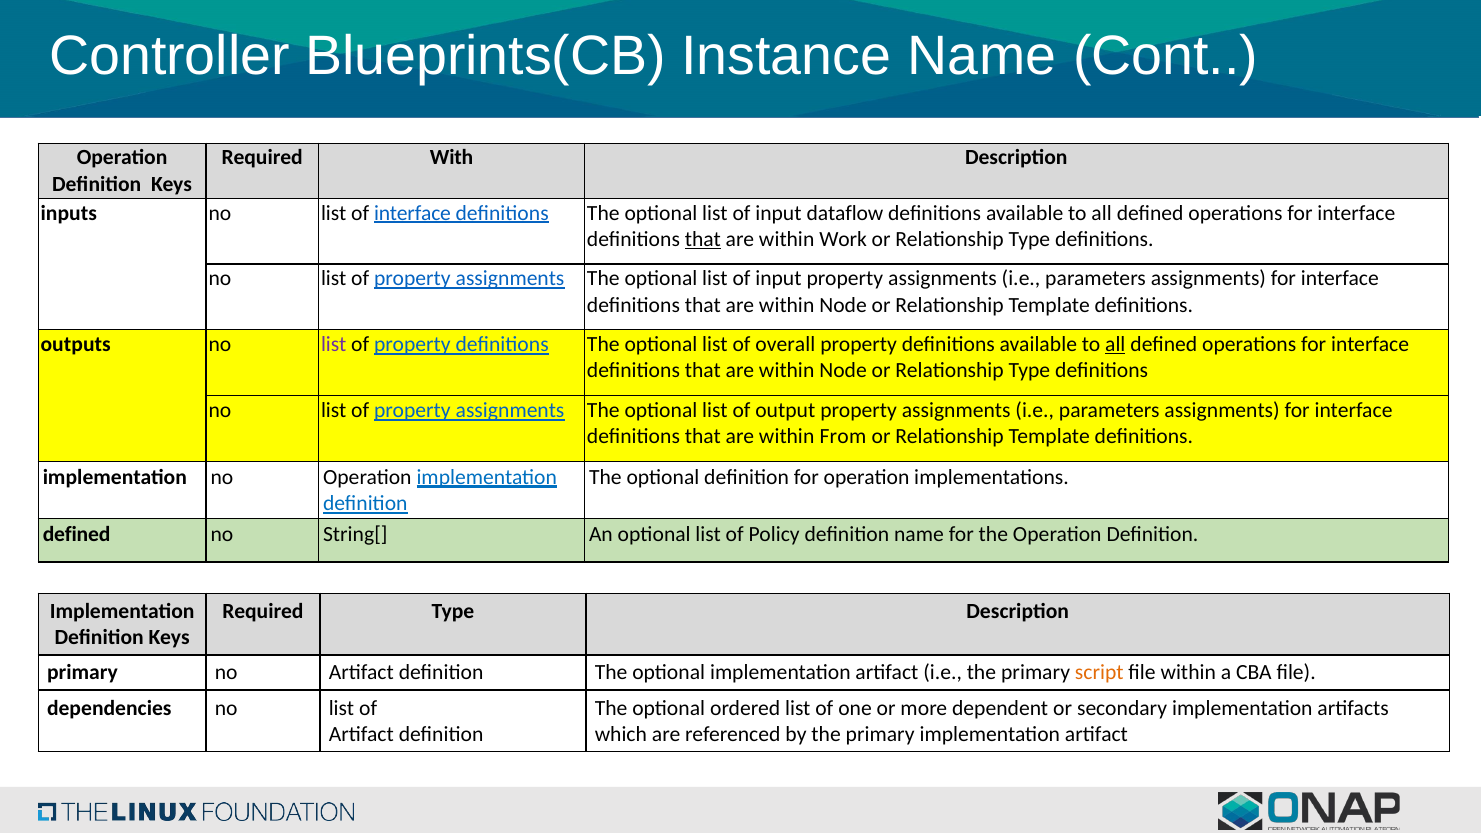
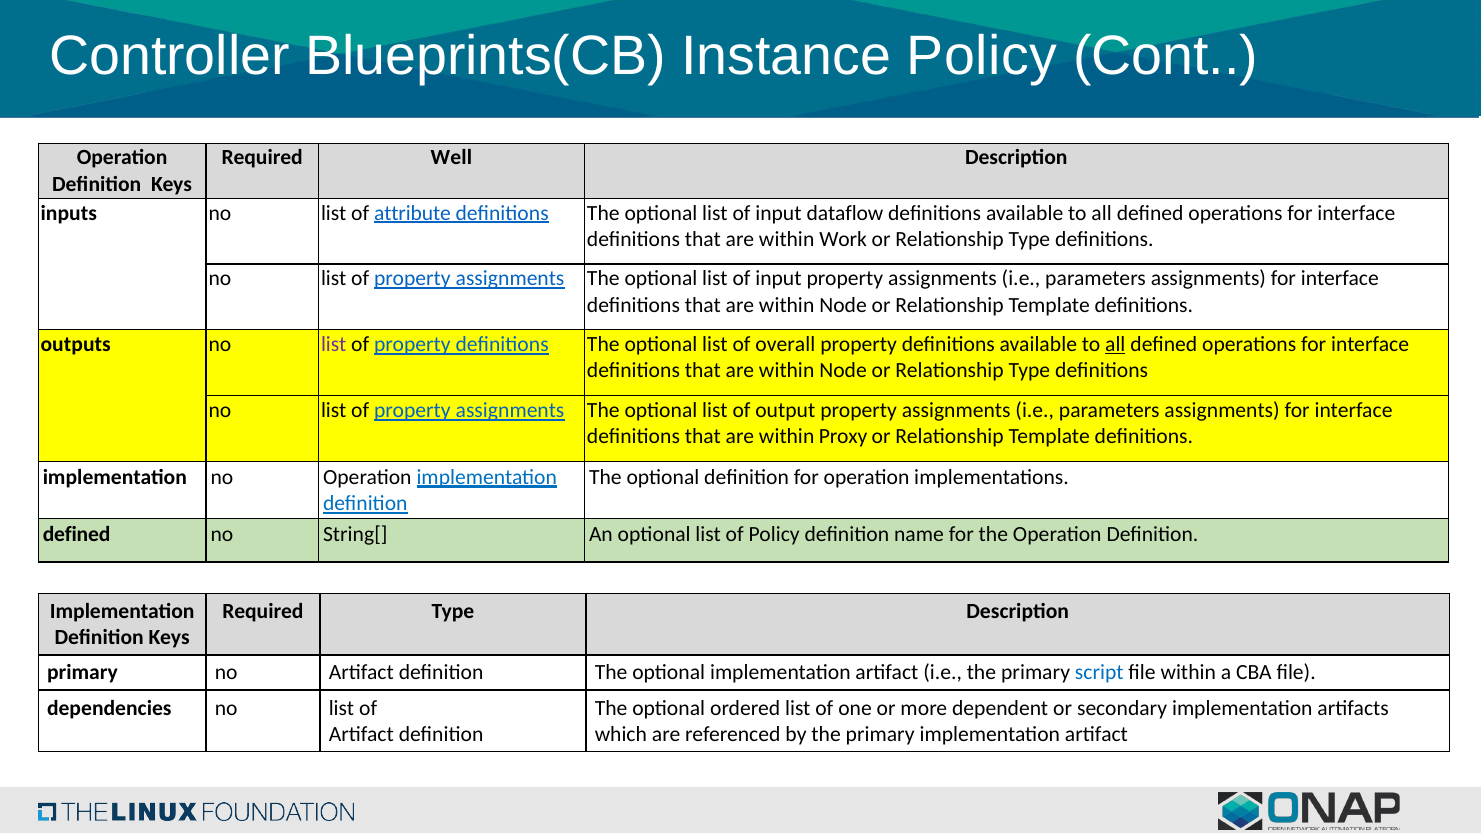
Instance Name: Name -> Policy
With: With -> Well
of interface: interface -> attribute
that at (703, 239) underline: present -> none
From: From -> Proxy
script colour: orange -> blue
